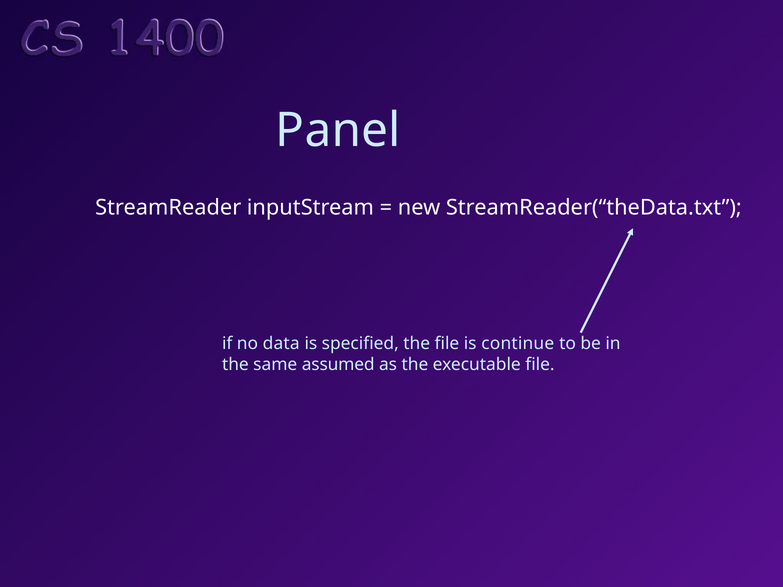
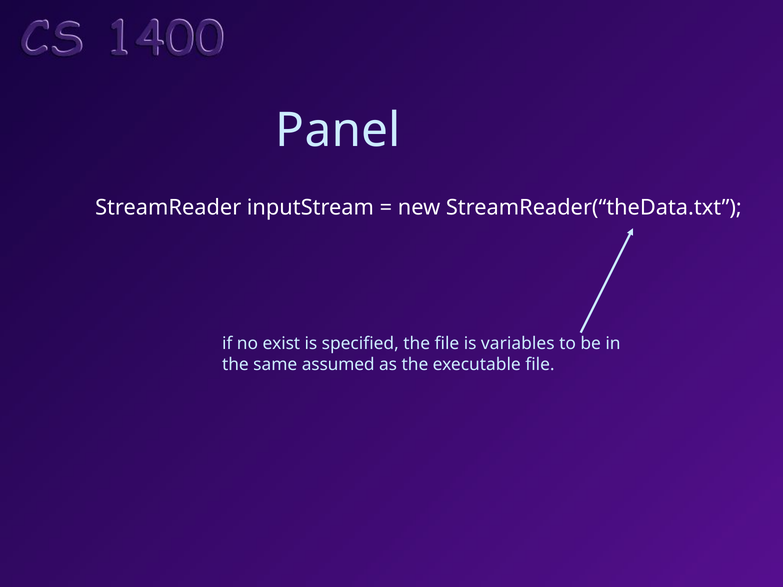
data: data -> exist
continue: continue -> variables
